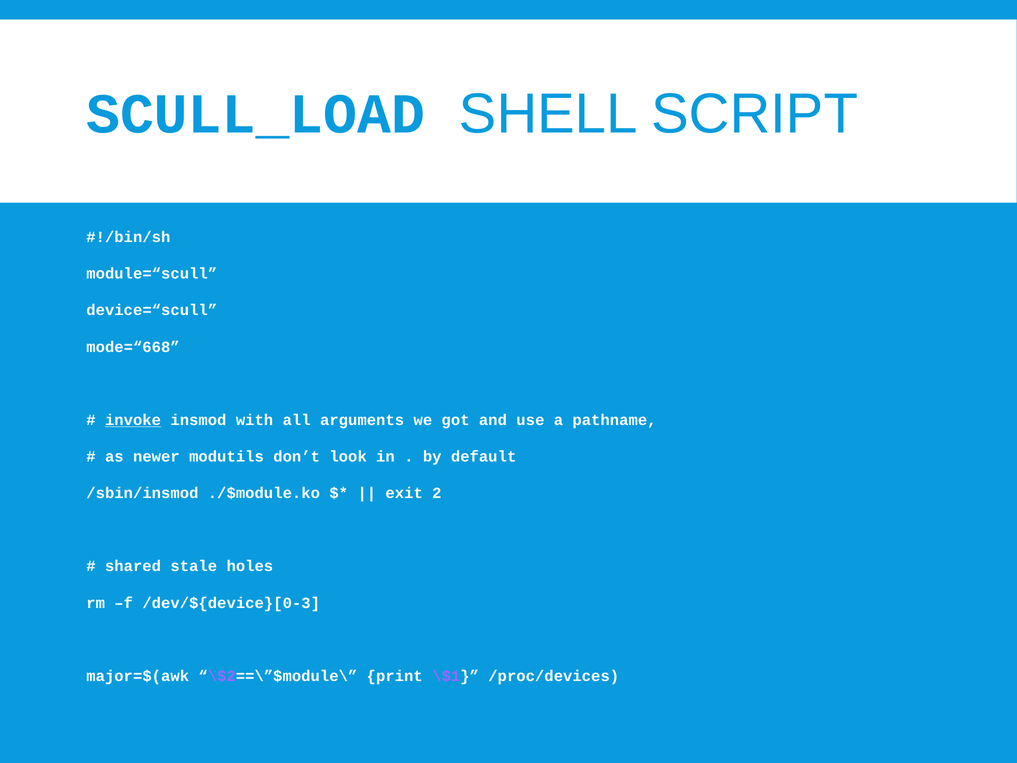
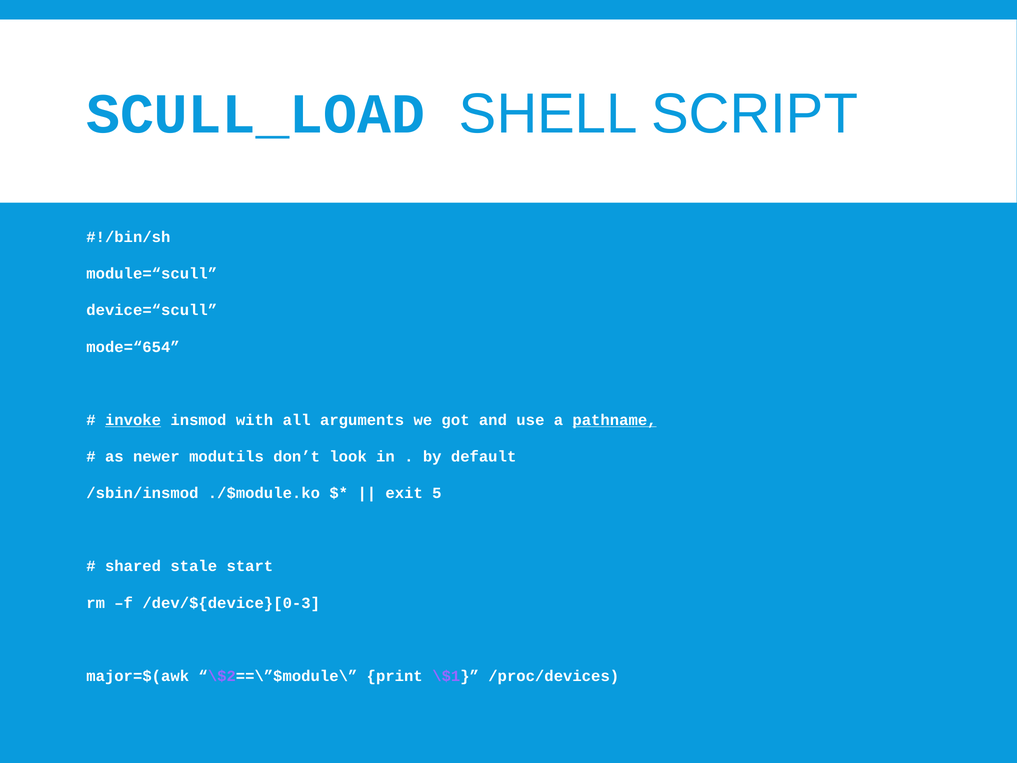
mode=“668: mode=“668 -> mode=“654
pathname underline: none -> present
2: 2 -> 5
holes: holes -> start
